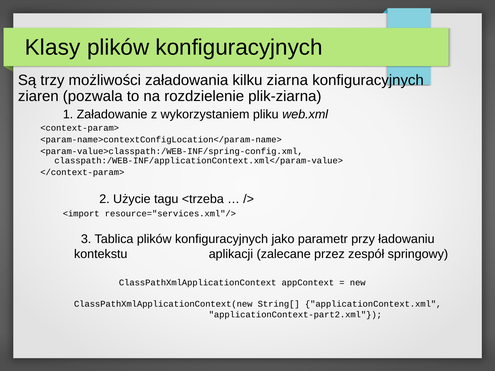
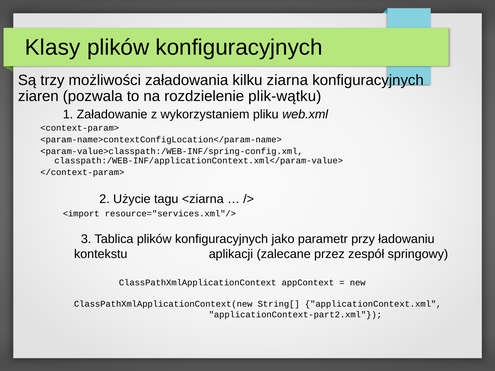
plik-ziarna: plik-ziarna -> plik-wątku
<trzeba: <trzeba -> <ziarna
